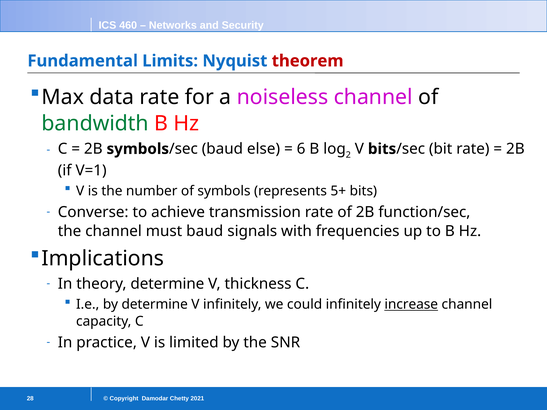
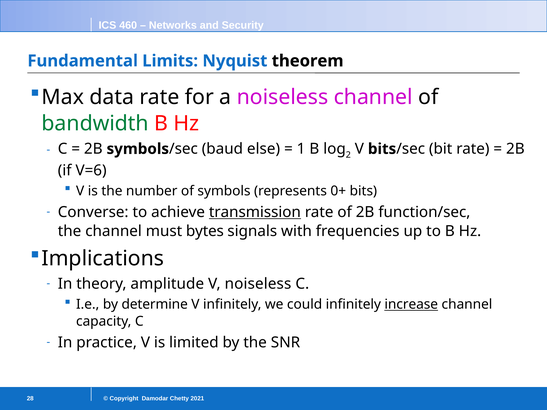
theorem colour: red -> black
6: 6 -> 1
V=1: V=1 -> V=6
5+: 5+ -> 0+
transmission underline: none -> present
must baud: baud -> bytes
theory determine: determine -> amplitude
V thickness: thickness -> noiseless
